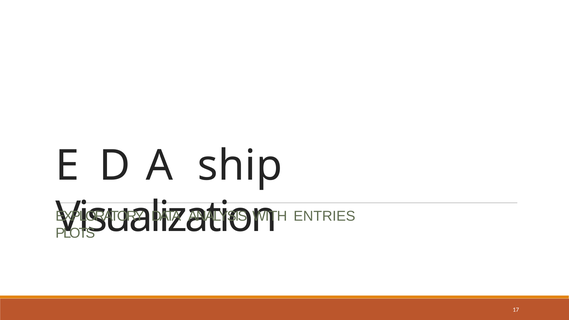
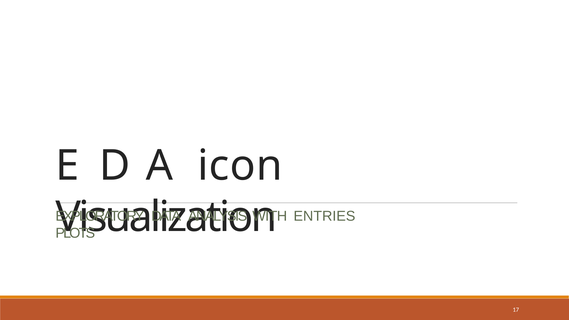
ship: ship -> icon
